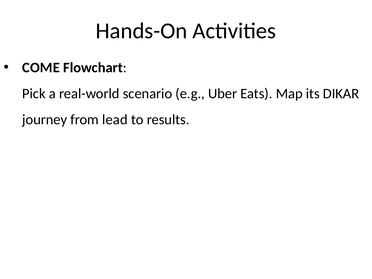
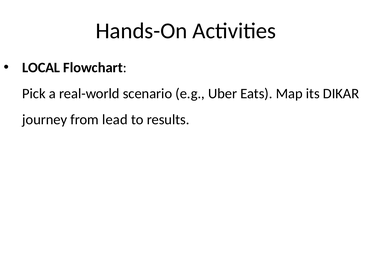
COME: COME -> LOCAL
